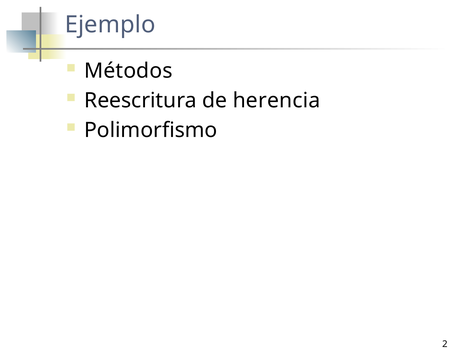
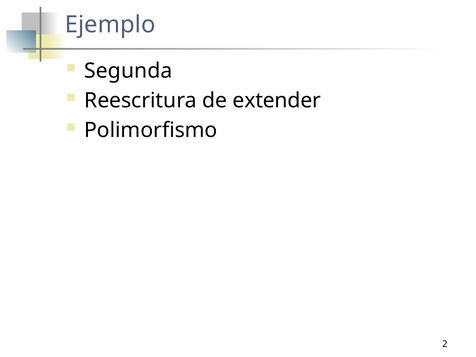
Métodos: Métodos -> Segunda
herencia: herencia -> extender
